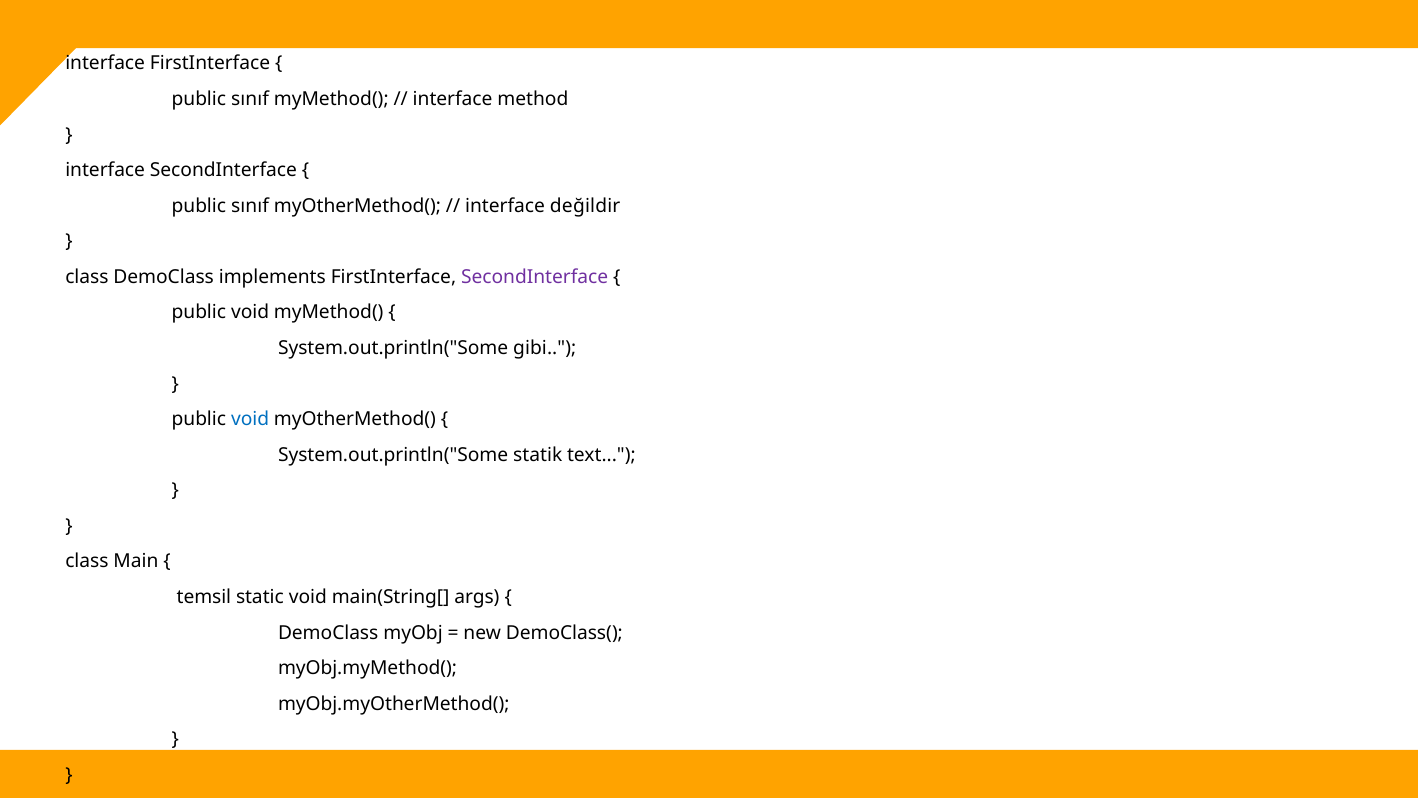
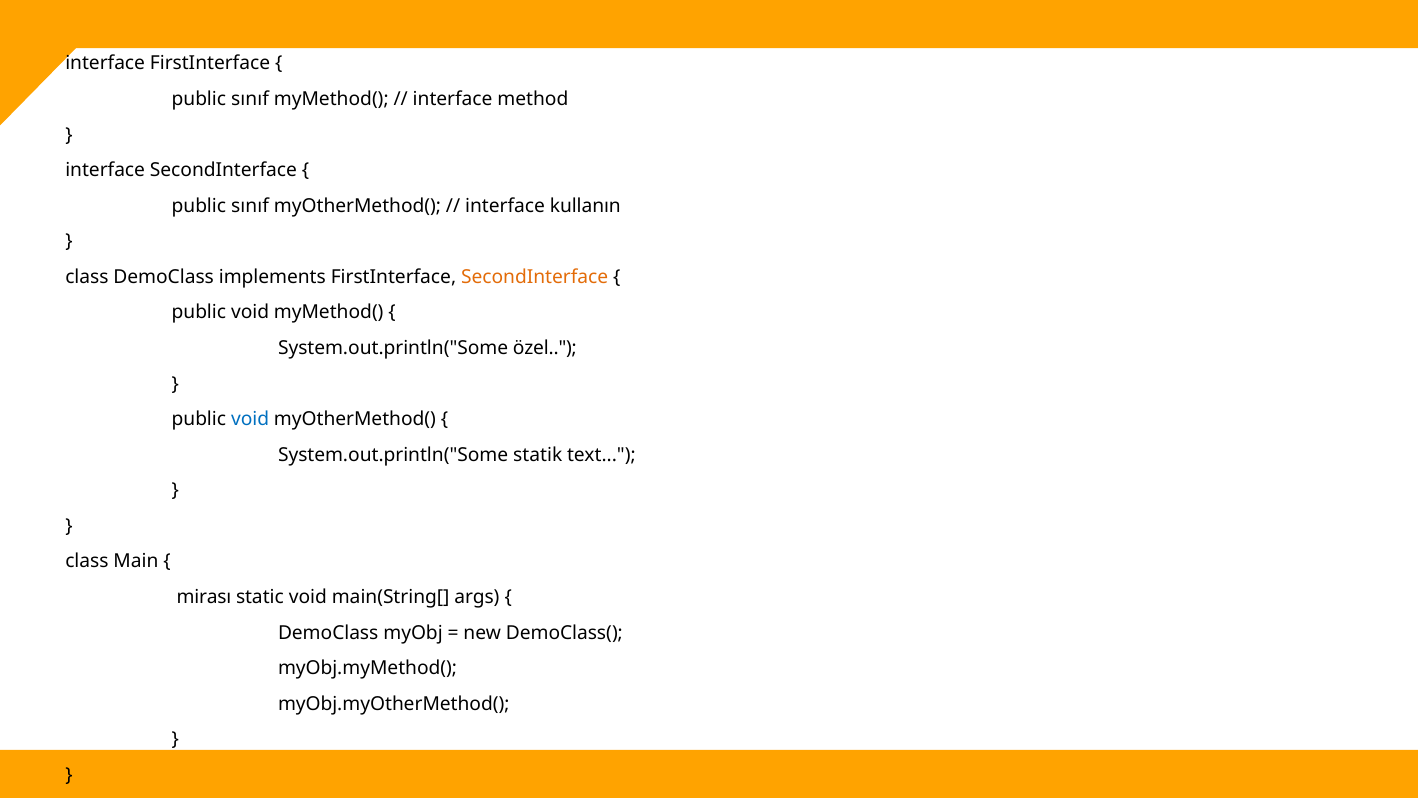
değildir: değildir -> kullanın
SecondInterface at (535, 277) colour: purple -> orange
gibi: gibi -> özel
temsil: temsil -> mirası
